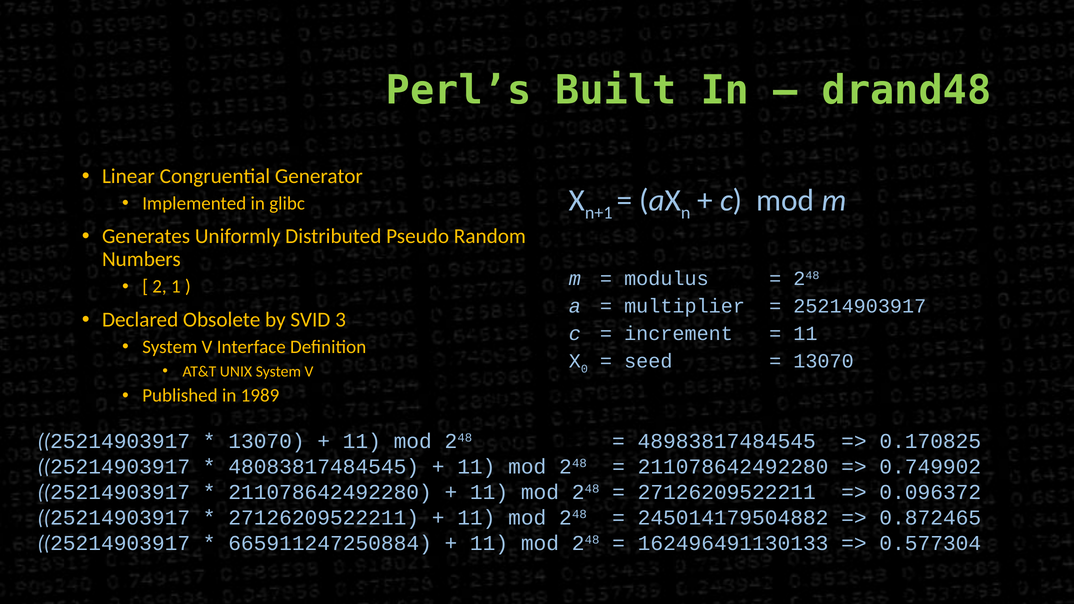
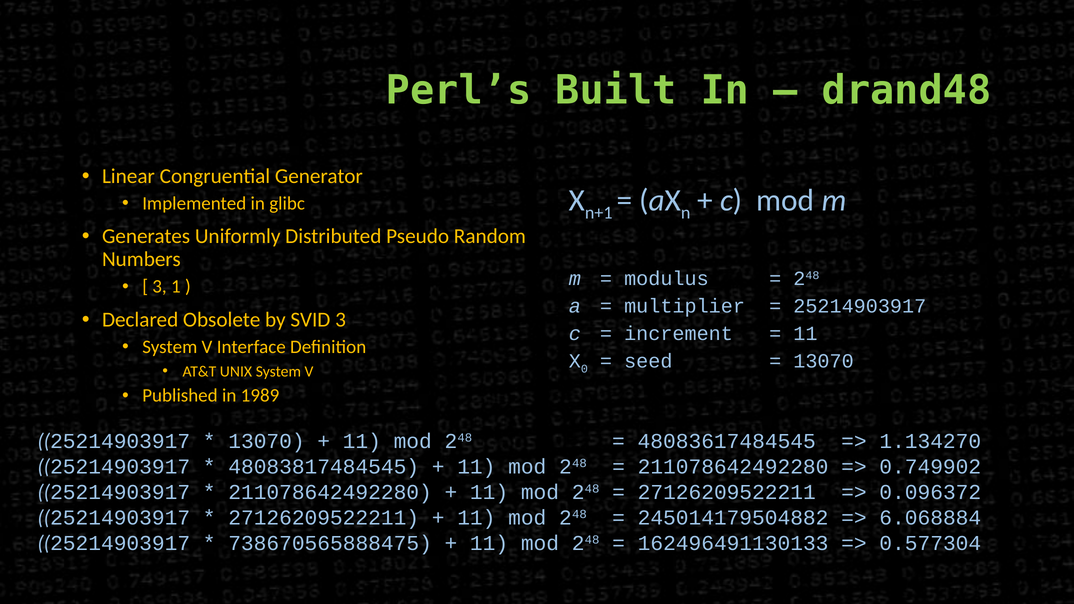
2 at (160, 287): 2 -> 3
48983817484545: 48983817484545 -> 48083617484545
0.170825: 0.170825 -> 1.134270
0.872465: 0.872465 -> 6.068884
665911247250884: 665911247250884 -> 738670565888475
